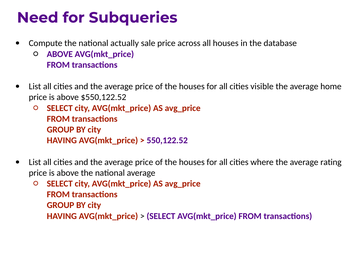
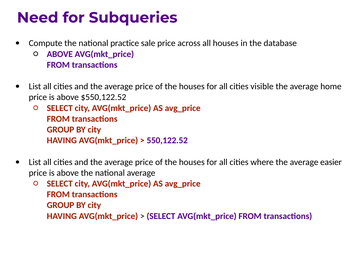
actually: actually -> practice
rating: rating -> easier
